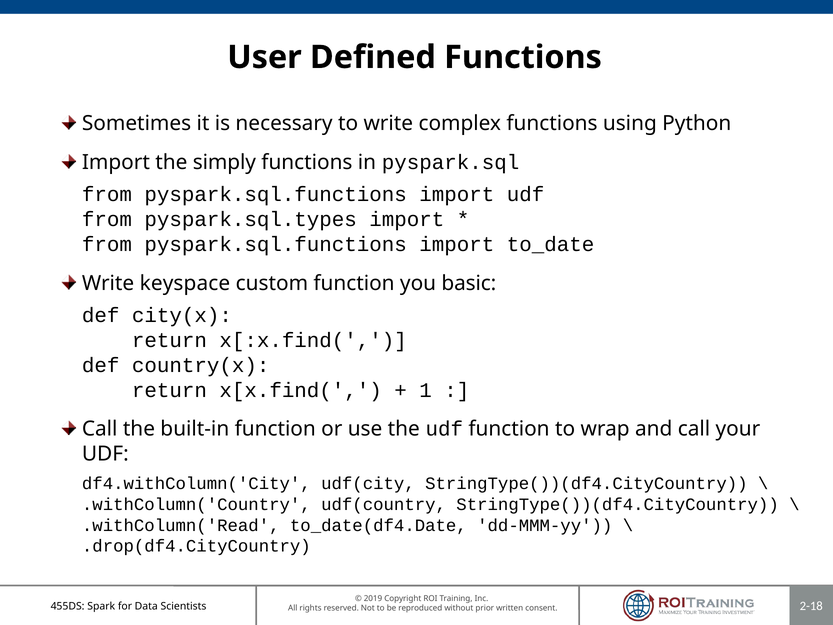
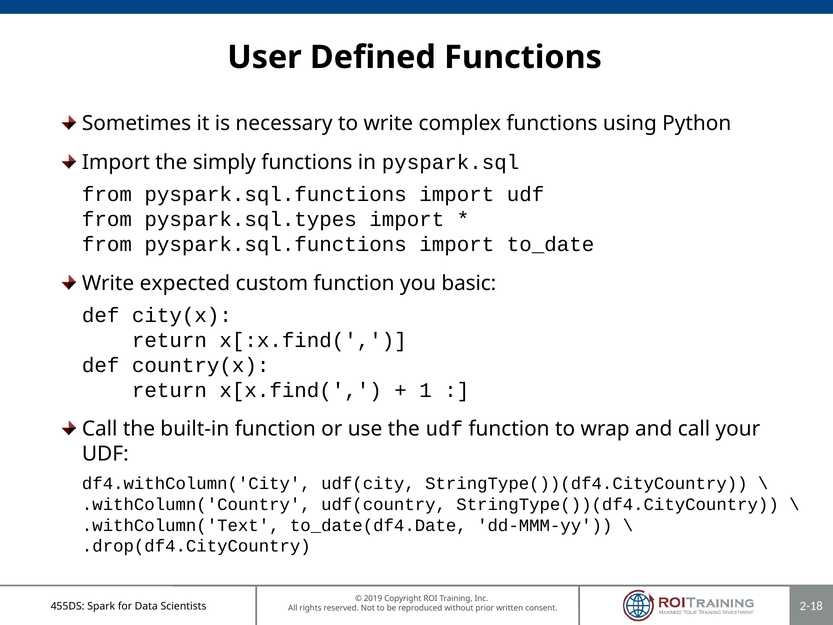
keyspace: keyspace -> expected
.withColumn('Read: .withColumn('Read -> .withColumn('Text
